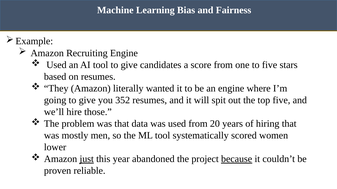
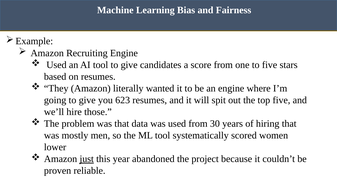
352: 352 -> 623
20: 20 -> 30
because underline: present -> none
